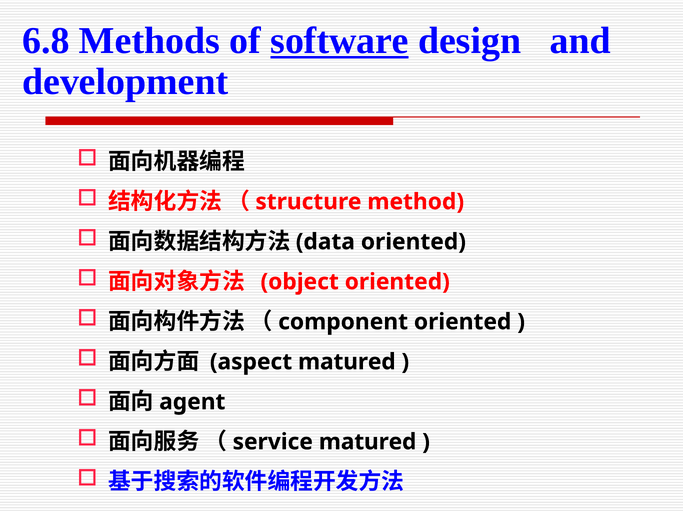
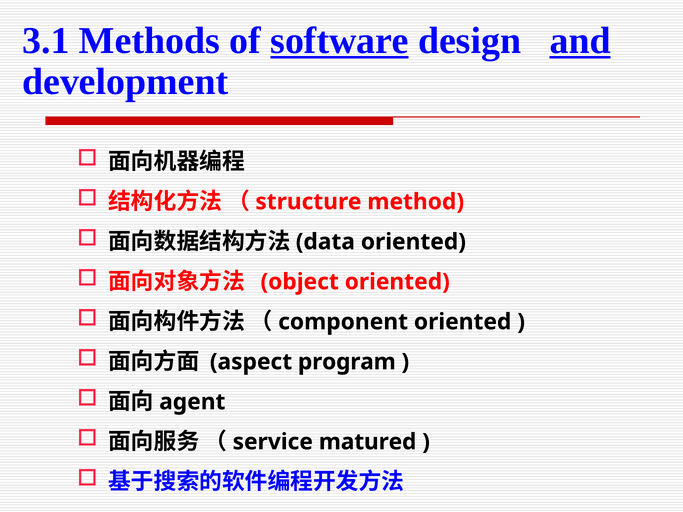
6.8: 6.8 -> 3.1
and underline: none -> present
aspect matured: matured -> program
